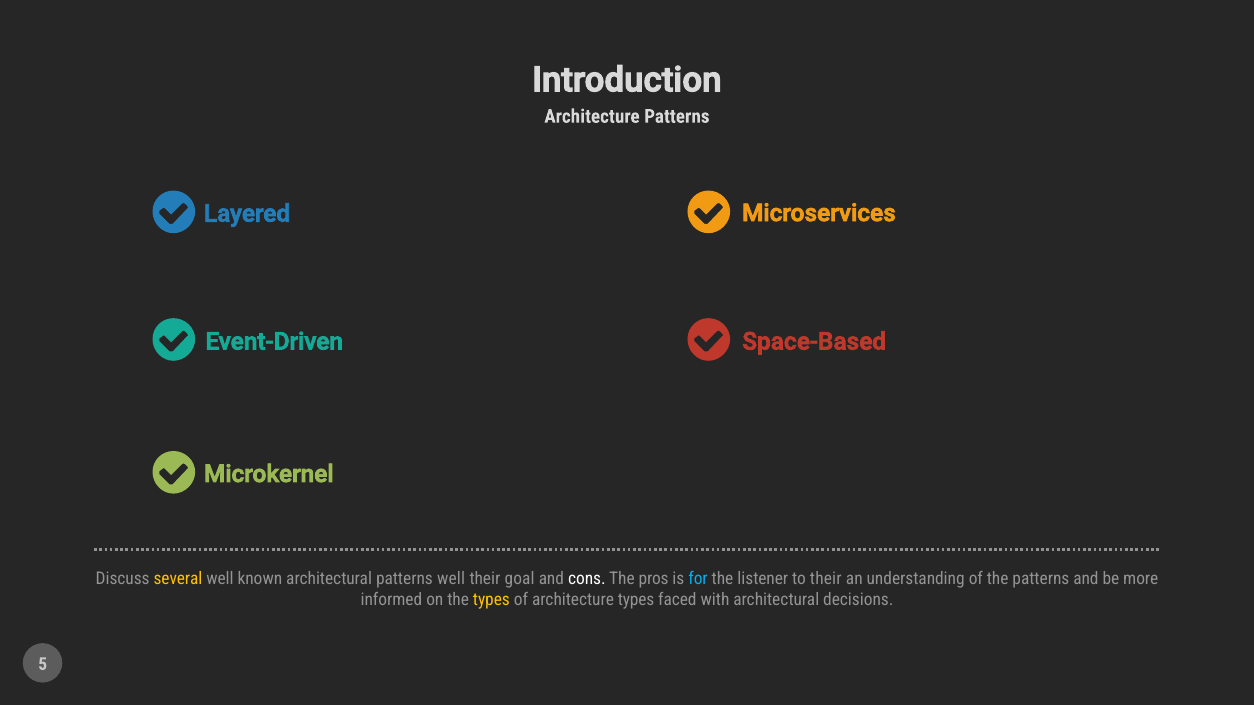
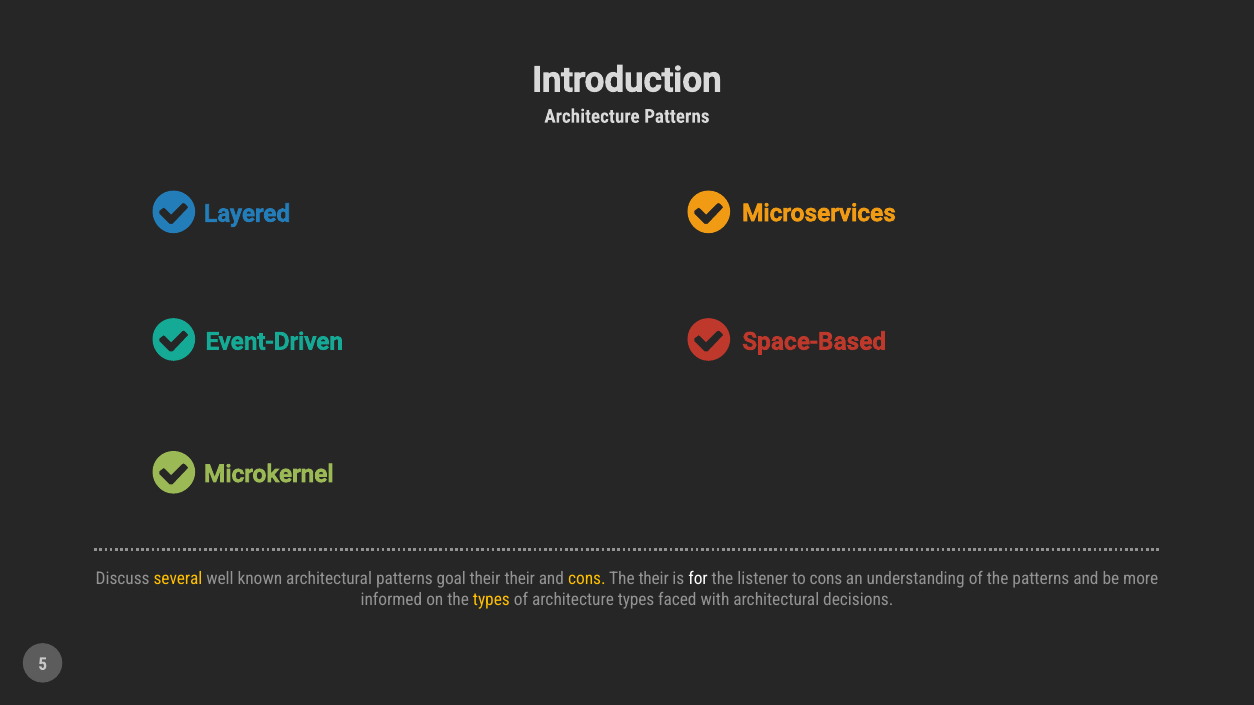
patterns well: well -> goal
their goal: goal -> their
cons at (587, 579) colour: white -> yellow
The pros: pros -> their
for colour: light blue -> white
to their: their -> cons
